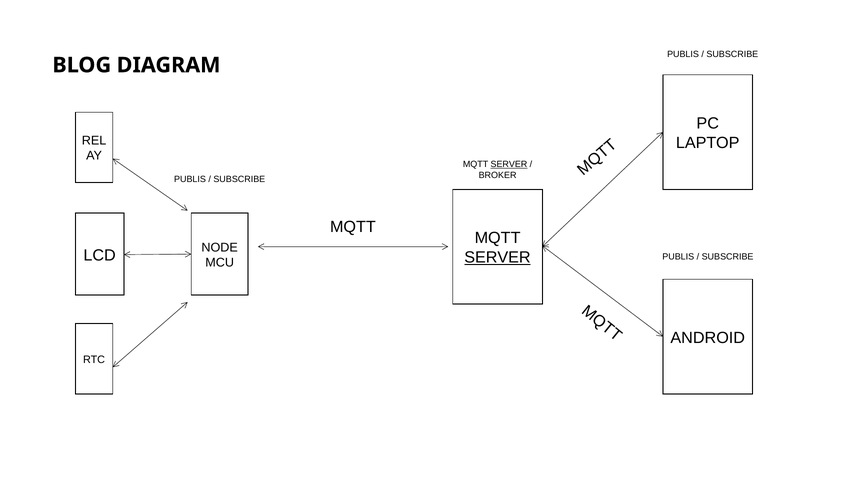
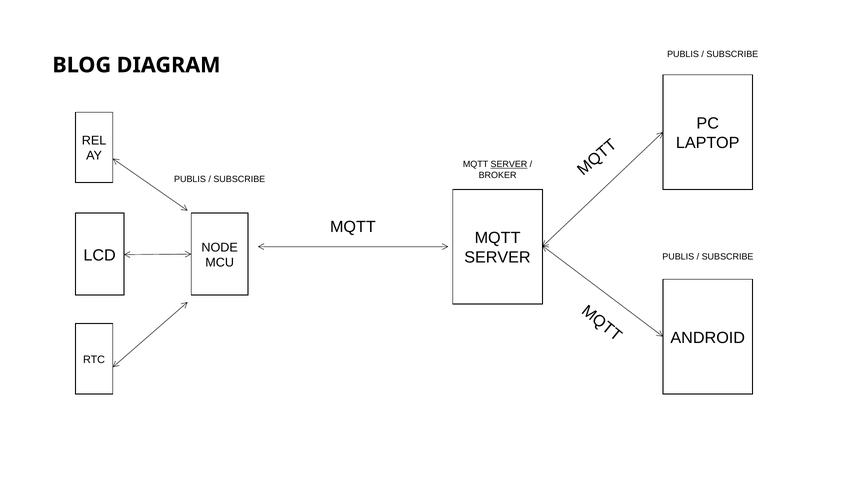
SERVER at (497, 257) underline: present -> none
